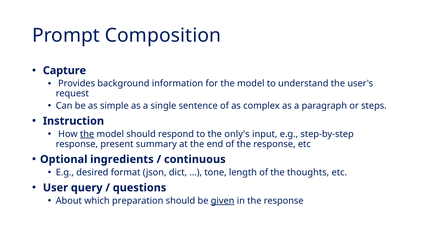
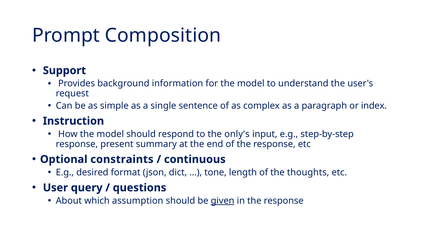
Capture: Capture -> Support
steps: steps -> index
the at (87, 134) underline: present -> none
ingredients: ingredients -> constraints
preparation: preparation -> assumption
